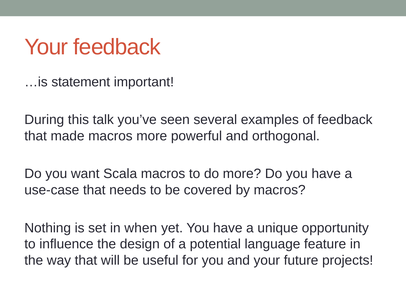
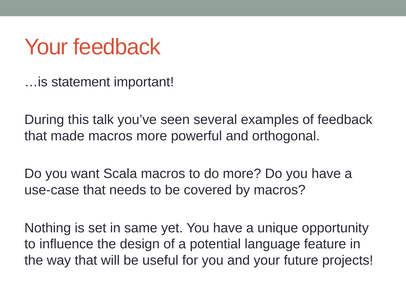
when: when -> same
